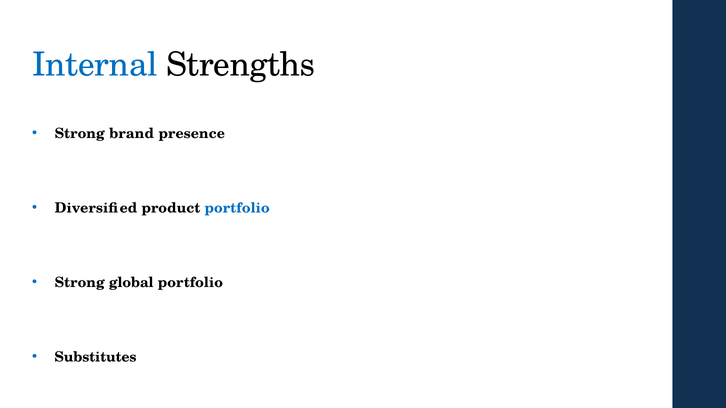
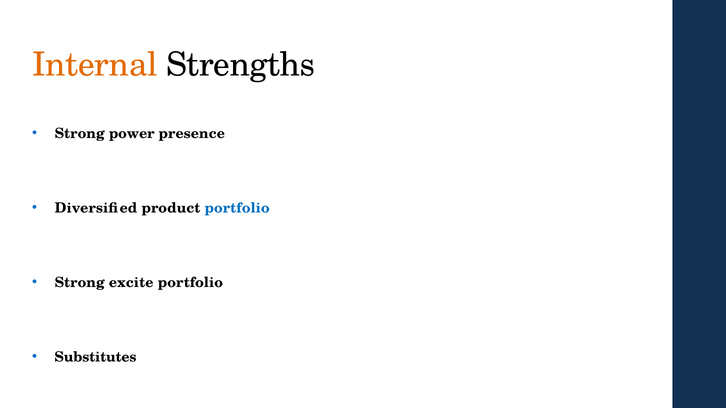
Internal colour: blue -> orange
brand: brand -> power
global: global -> excite
